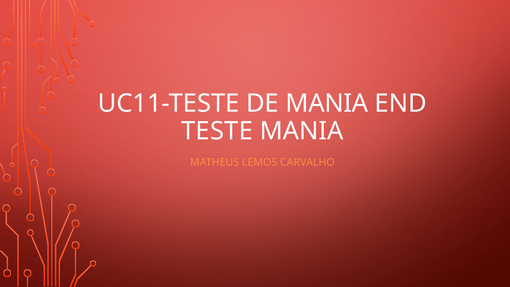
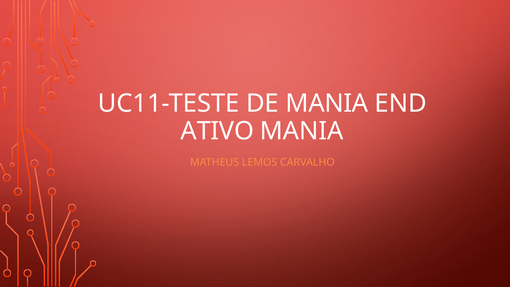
TESTE: TESTE -> ATIVO
